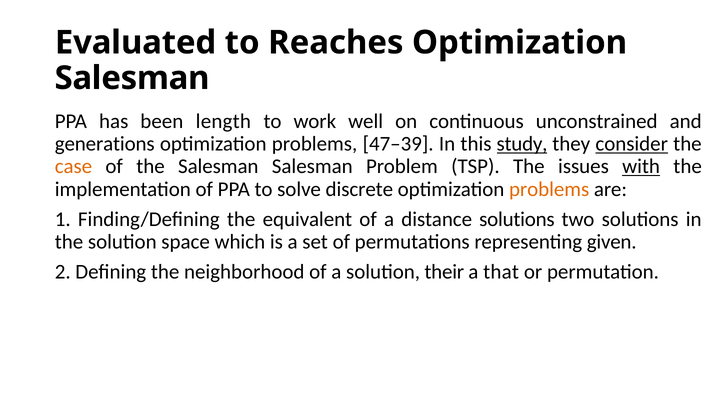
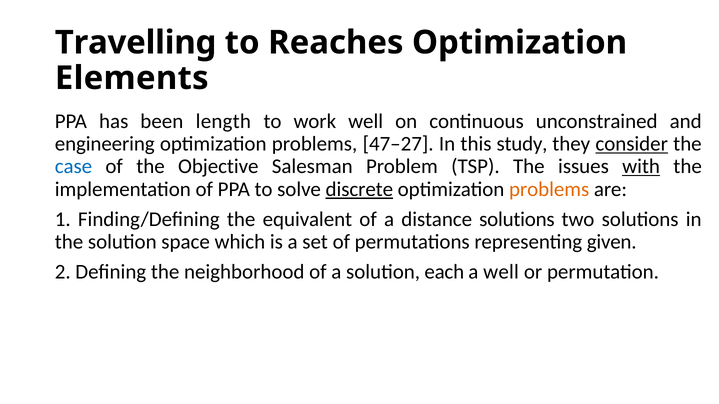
Evaluated: Evaluated -> Travelling
Salesman at (132, 78): Salesman -> Elements
generations: generations -> engineering
47–39: 47–39 -> 47–27
study underline: present -> none
case colour: orange -> blue
the Salesman: Salesman -> Objective
discrete underline: none -> present
their: their -> each
a that: that -> well
